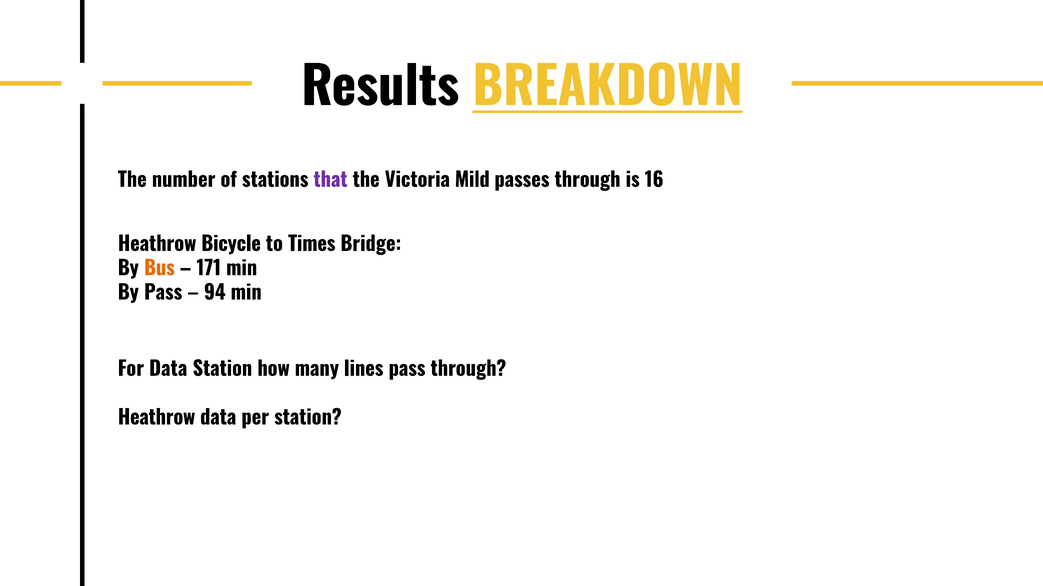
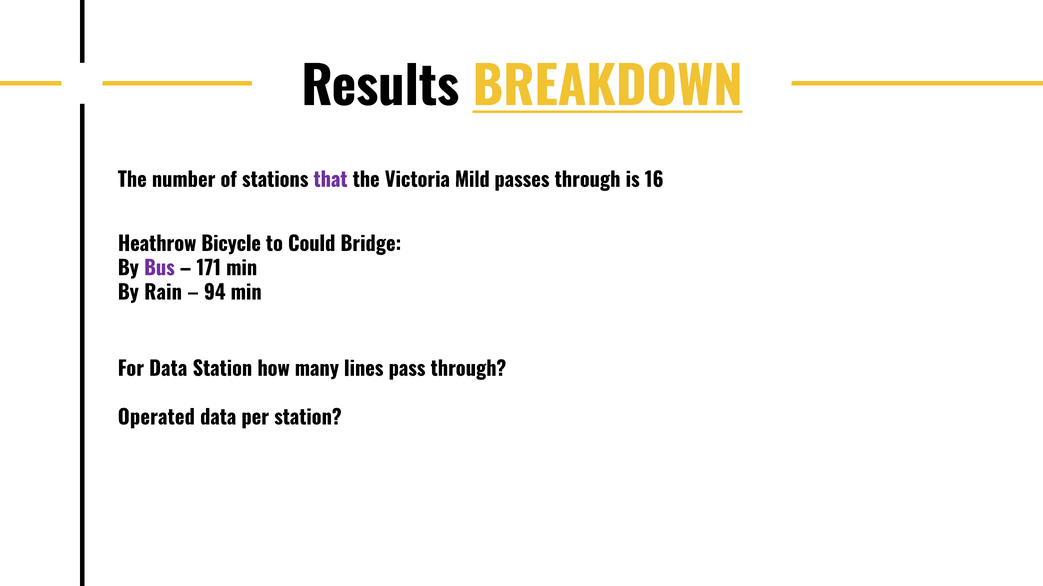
Times: Times -> Could
Bus colour: orange -> purple
By Pass: Pass -> Rain
Heathrow at (157, 418): Heathrow -> Operated
